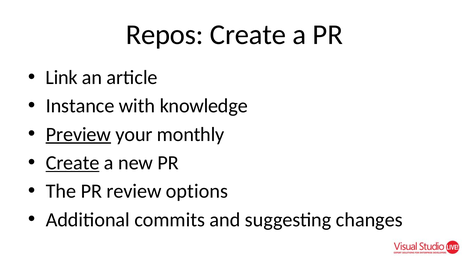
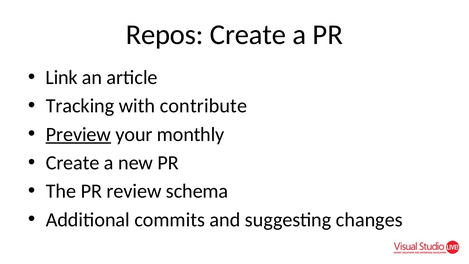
Instance: Instance -> Tracking
knowledge: knowledge -> contribute
Create at (73, 163) underline: present -> none
options: options -> schema
